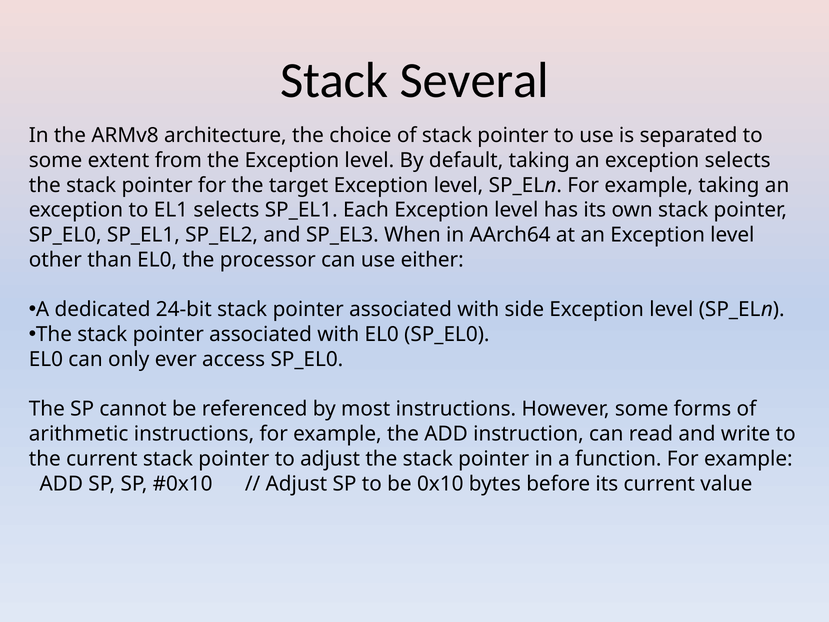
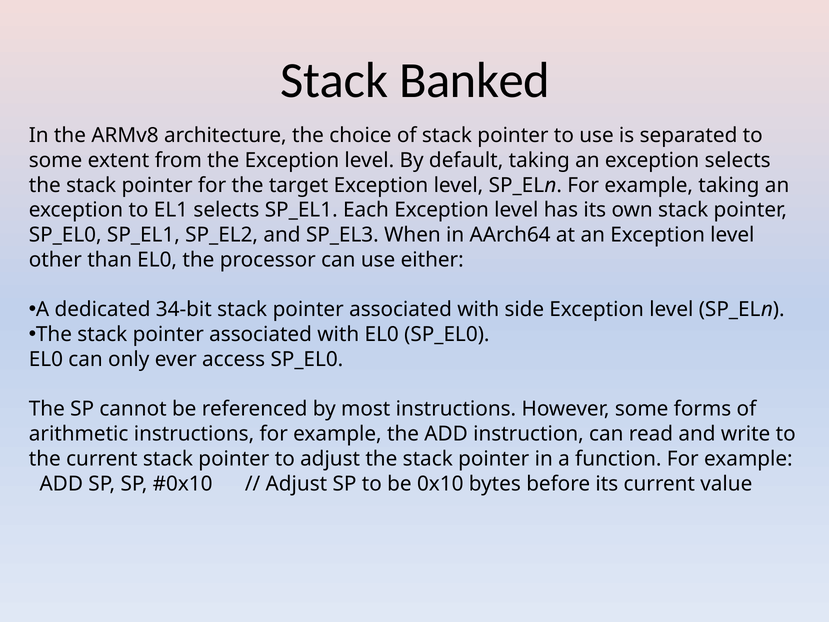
Several: Several -> Banked
24-bit: 24-bit -> 34-bit
